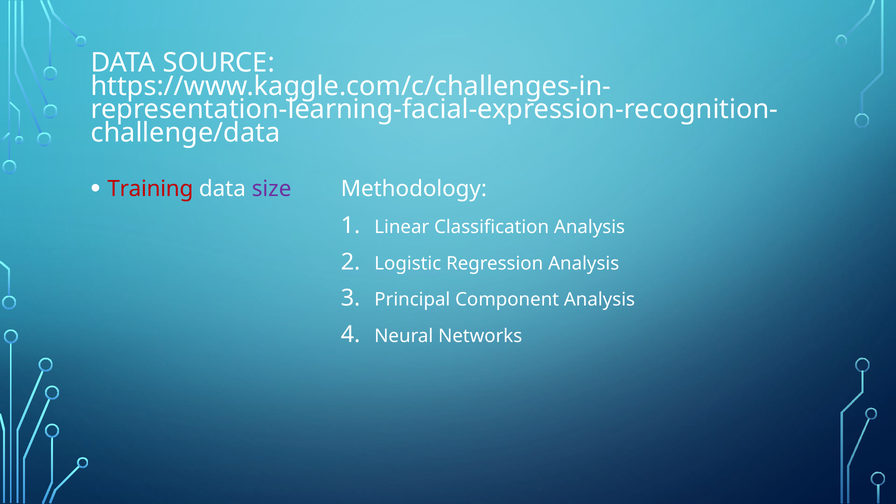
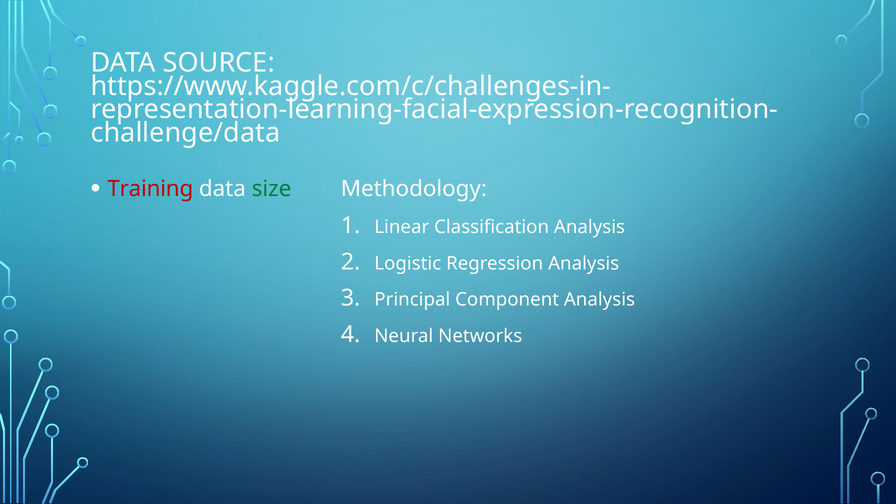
size colour: purple -> green
